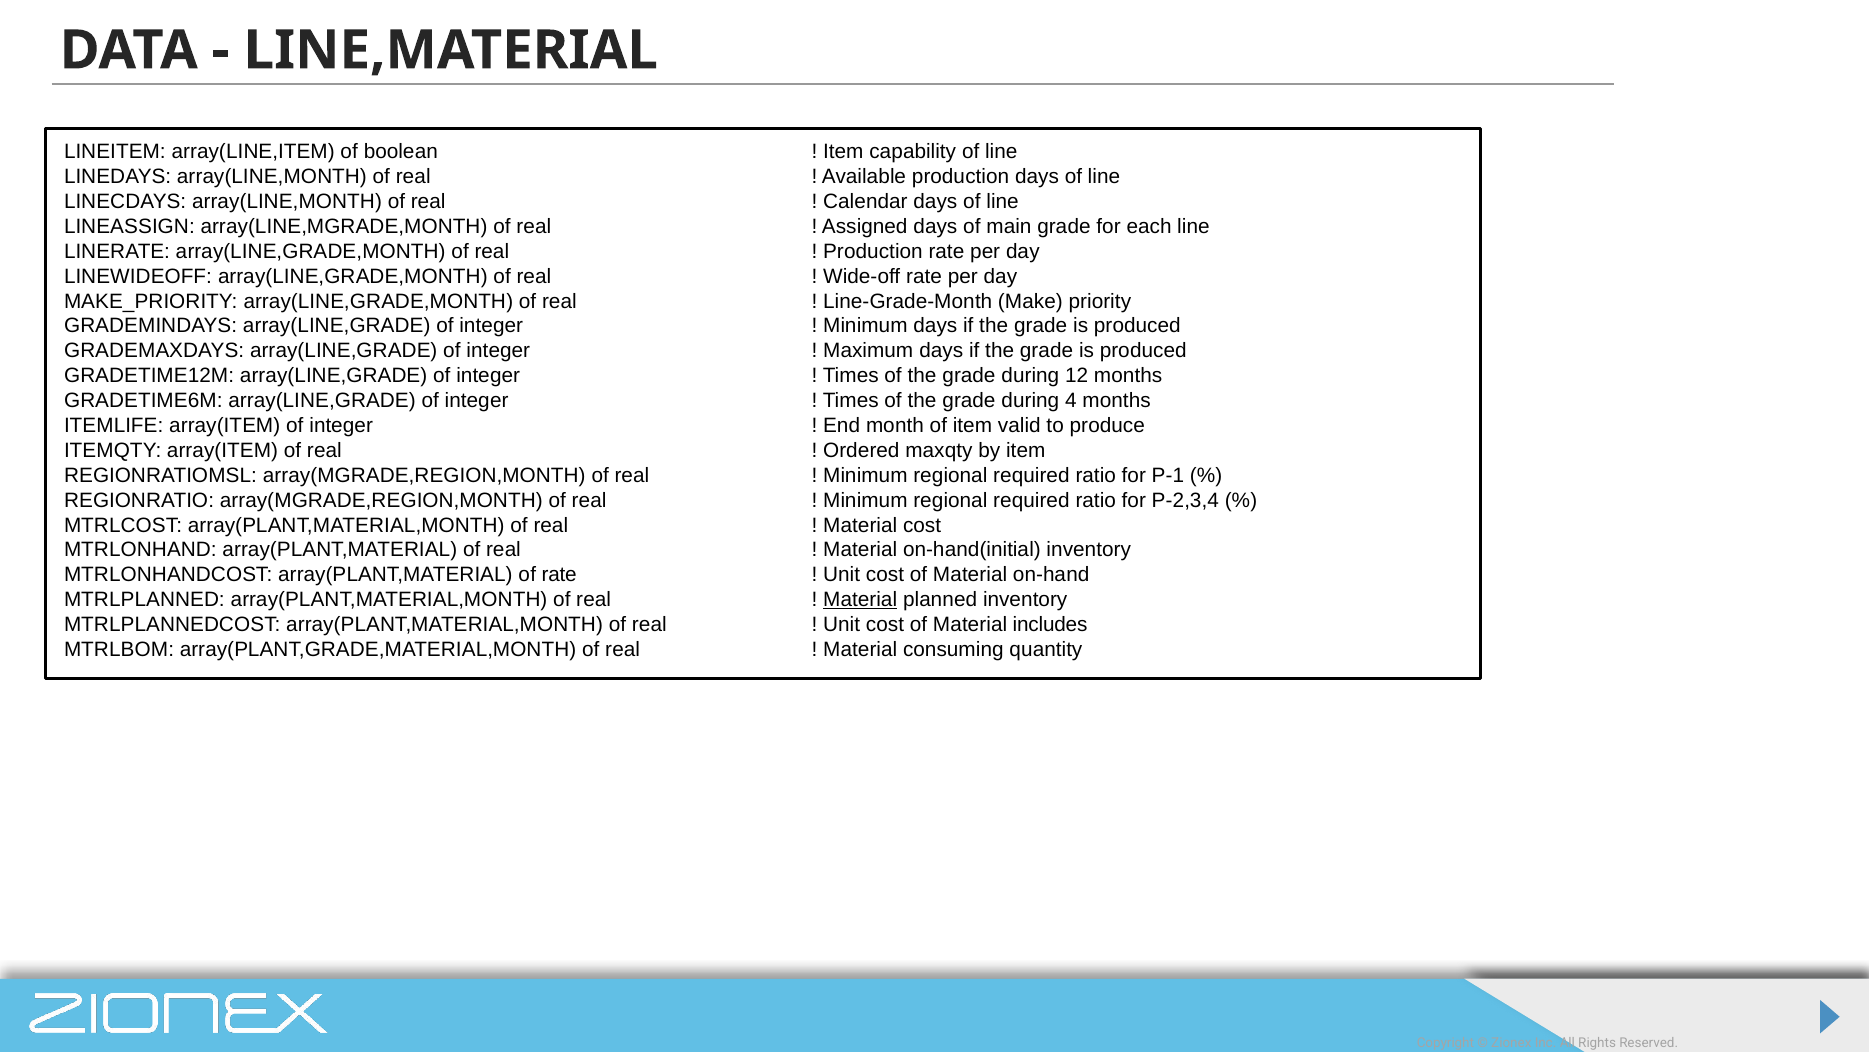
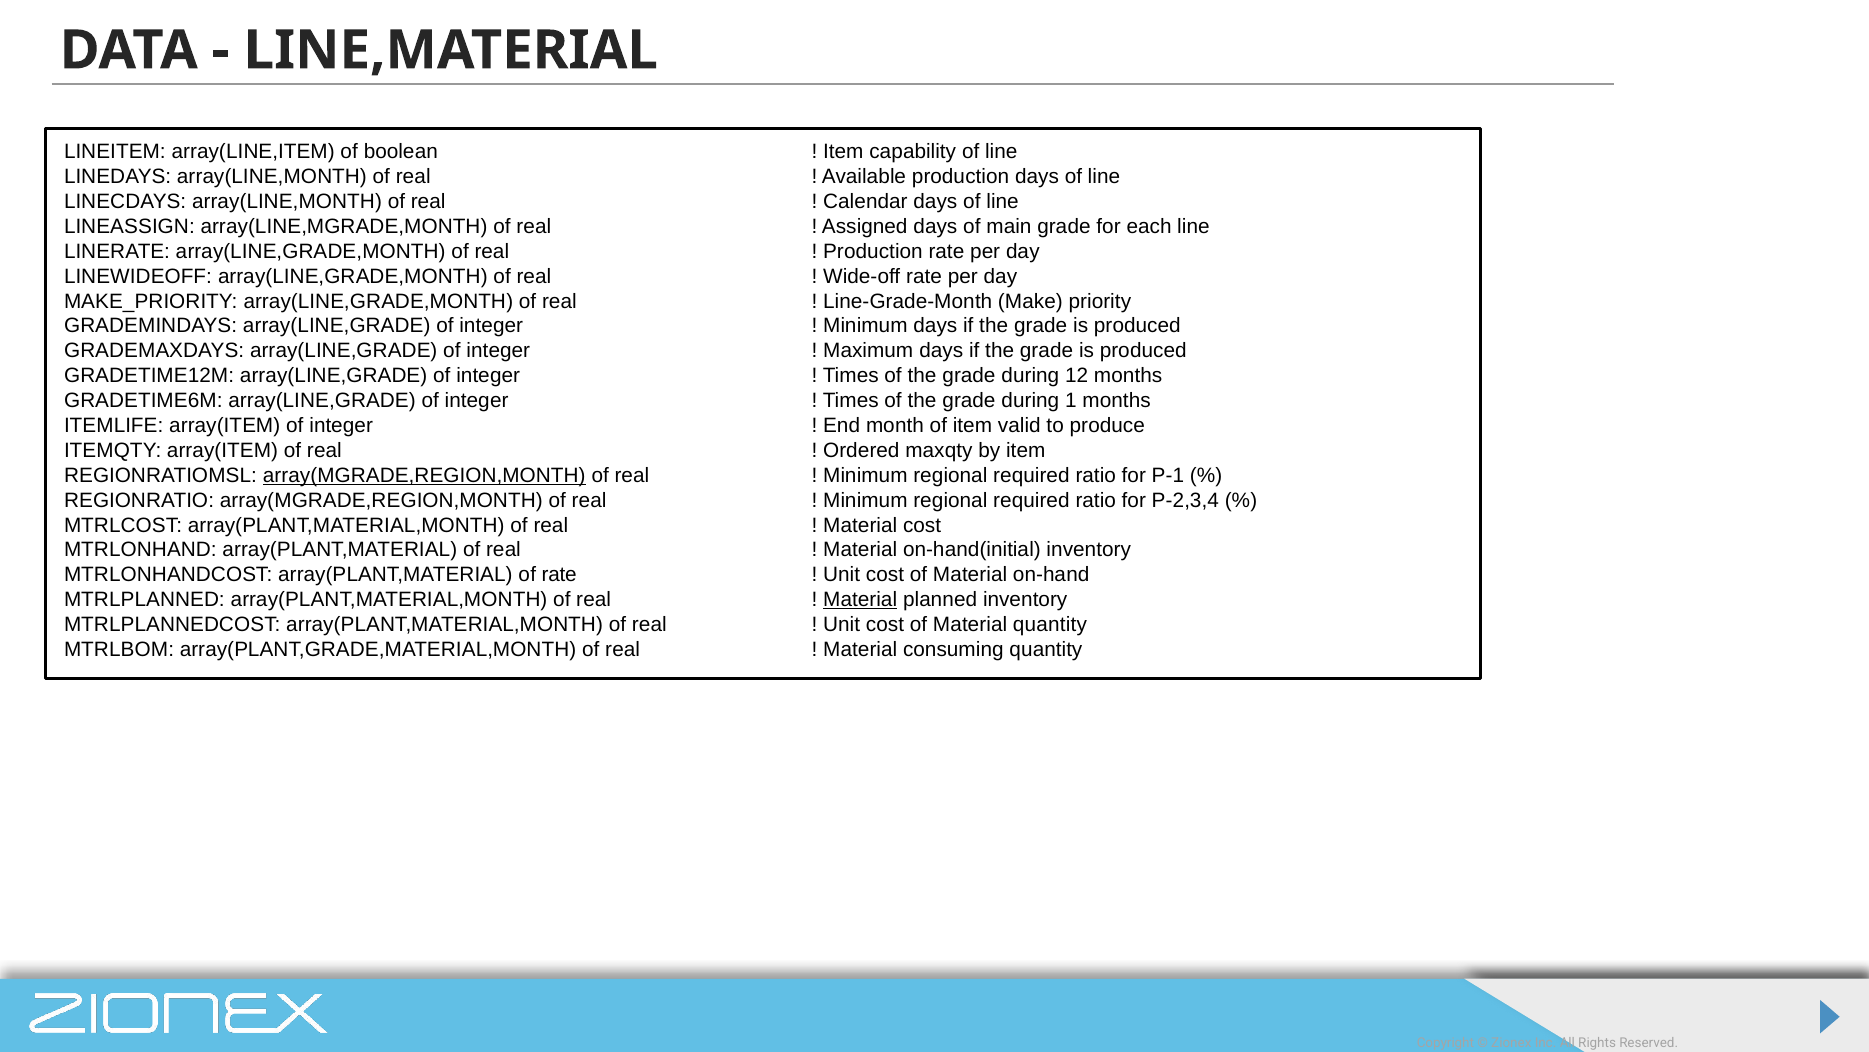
4: 4 -> 1
array(MGRADE,REGION,MONTH at (424, 475) underline: none -> present
Material includes: includes -> quantity
